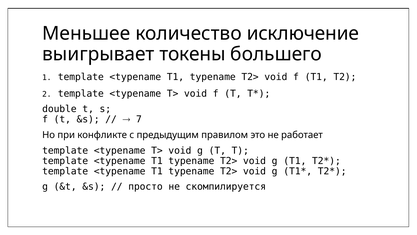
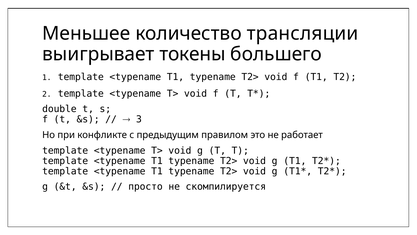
исключение: исключение -> трансляции
7: 7 -> 3
